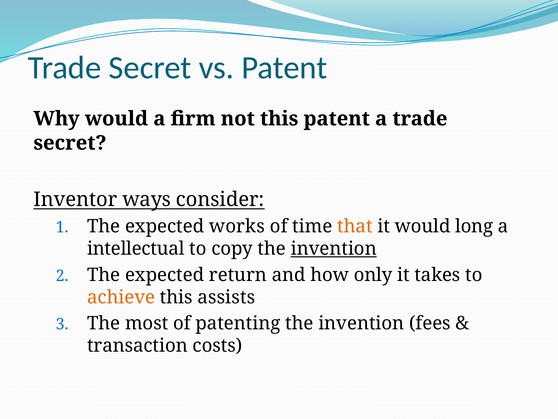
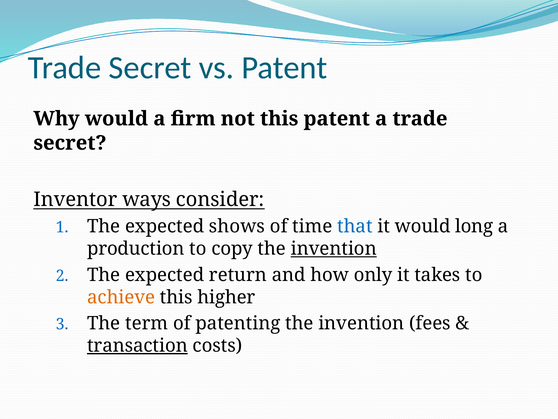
works: works -> shows
that colour: orange -> blue
intellectual: intellectual -> production
assists: assists -> higher
most: most -> term
transaction underline: none -> present
